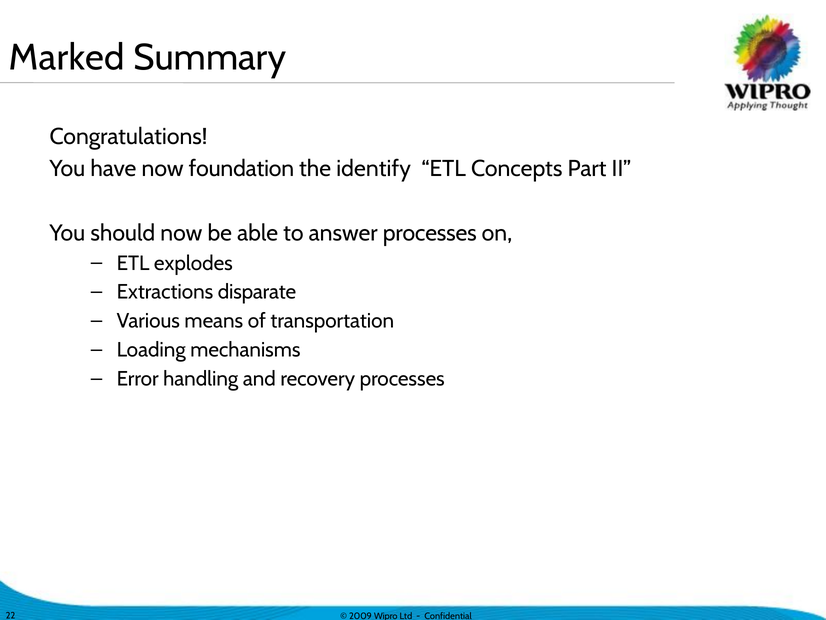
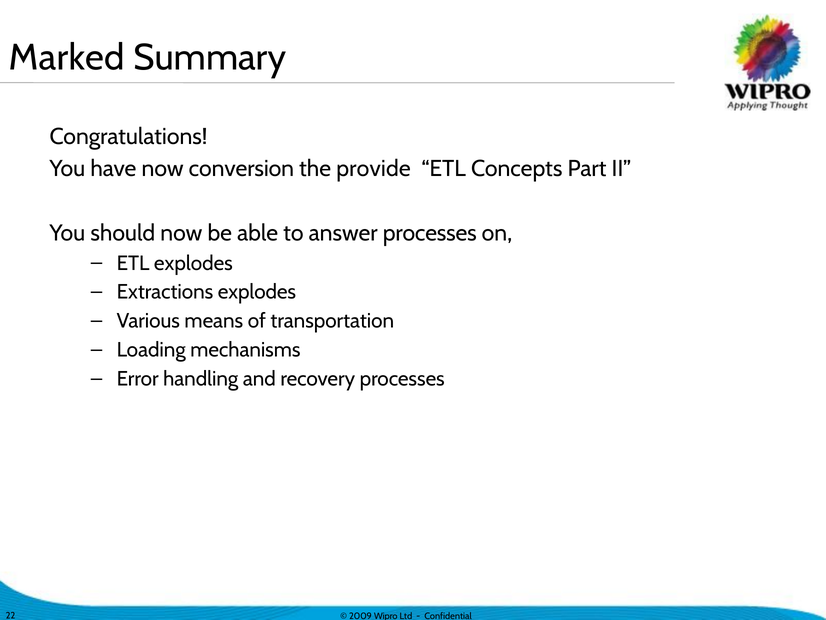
foundation: foundation -> conversion
identify: identify -> provide
Extractions disparate: disparate -> explodes
